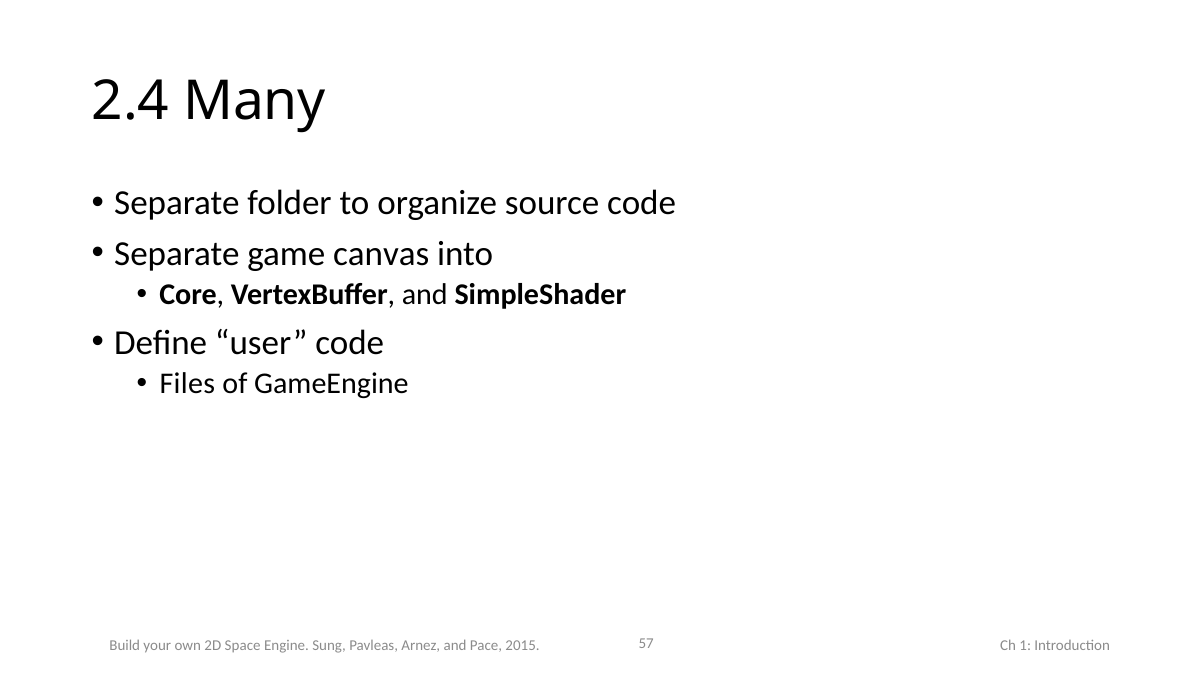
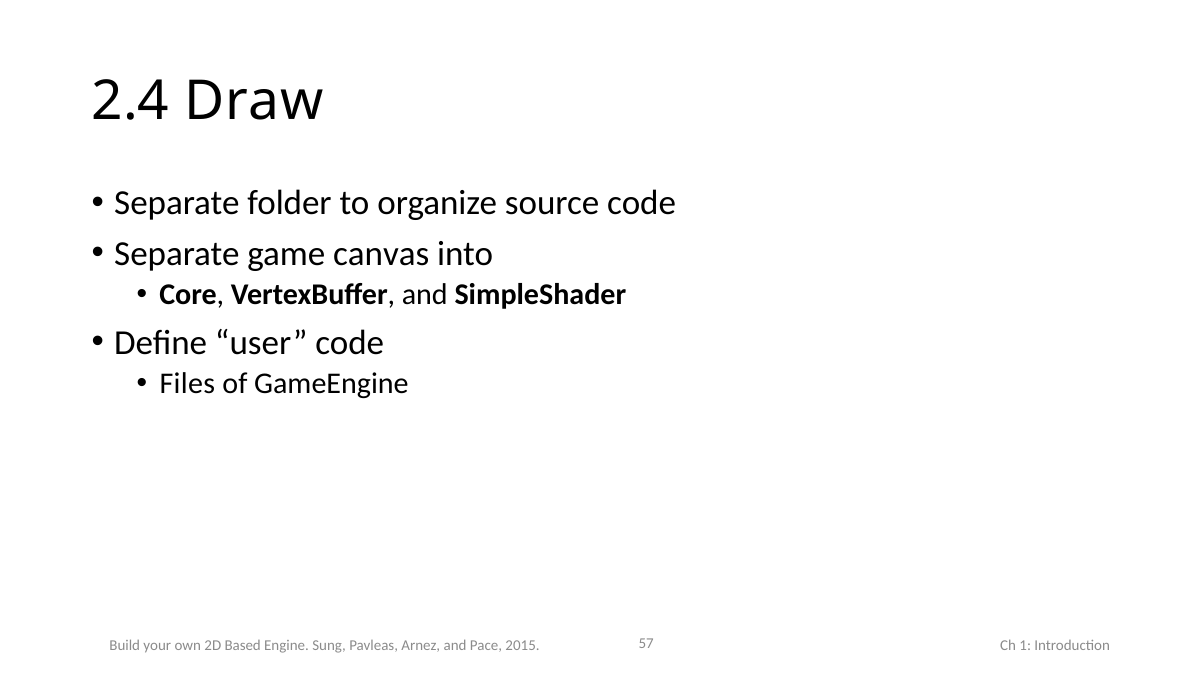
Many: Many -> Draw
Space: Space -> Based
